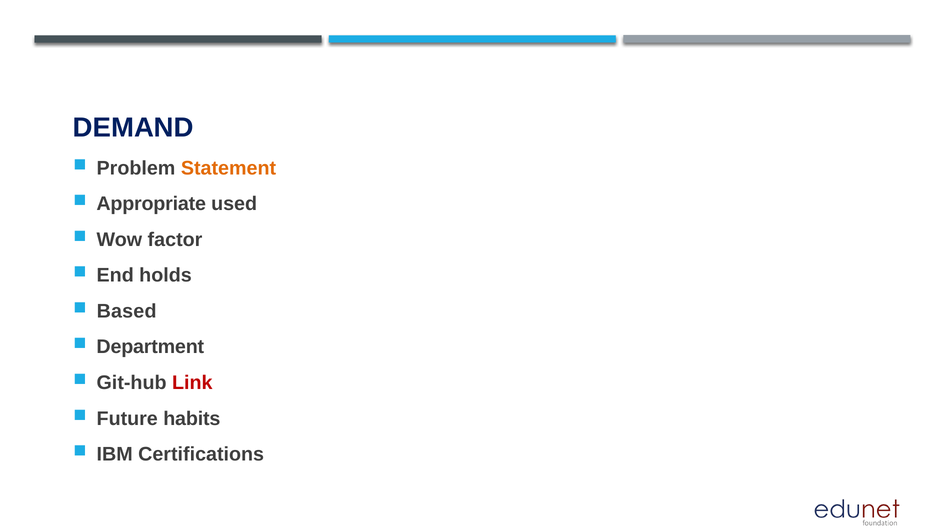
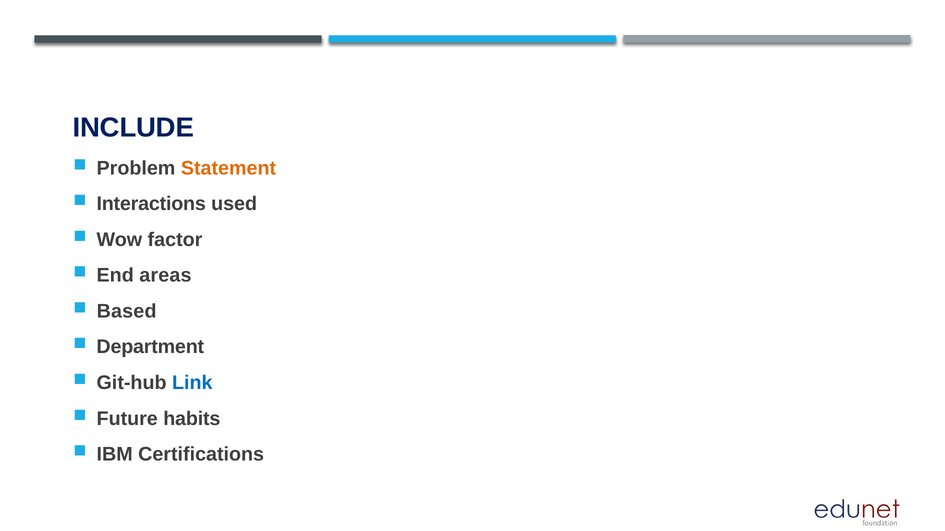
DEMAND: DEMAND -> INCLUDE
Appropriate: Appropriate -> Interactions
holds: holds -> areas
Link colour: red -> blue
